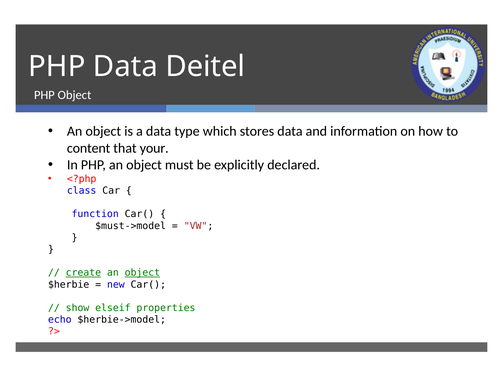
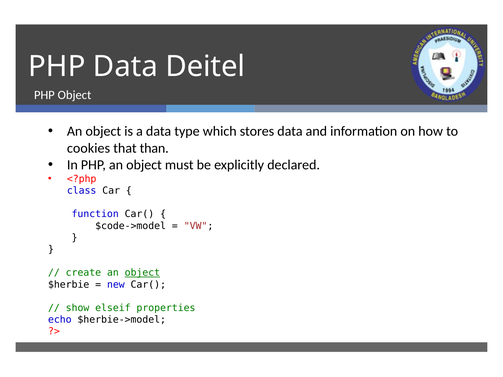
content: content -> cookies
your: your -> than
$must->model: $must->model -> $code->model
create underline: present -> none
